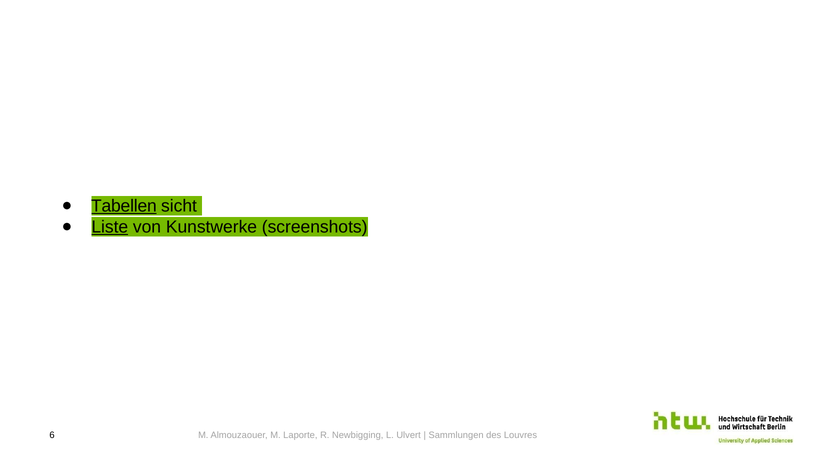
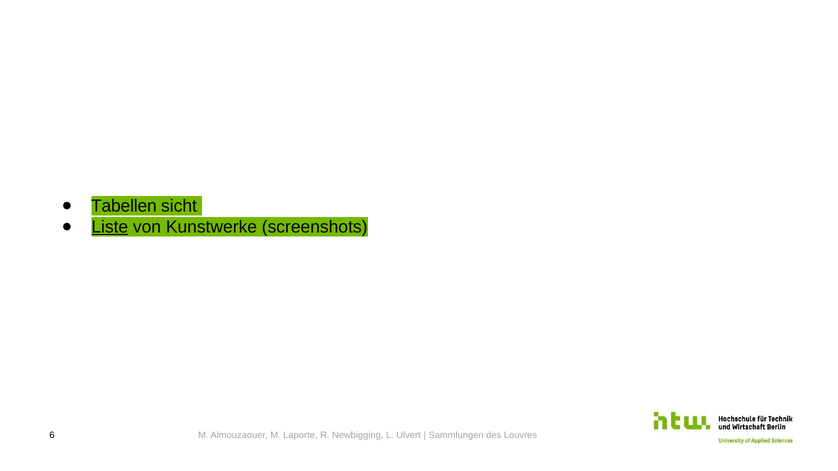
Tabellen underline: present -> none
